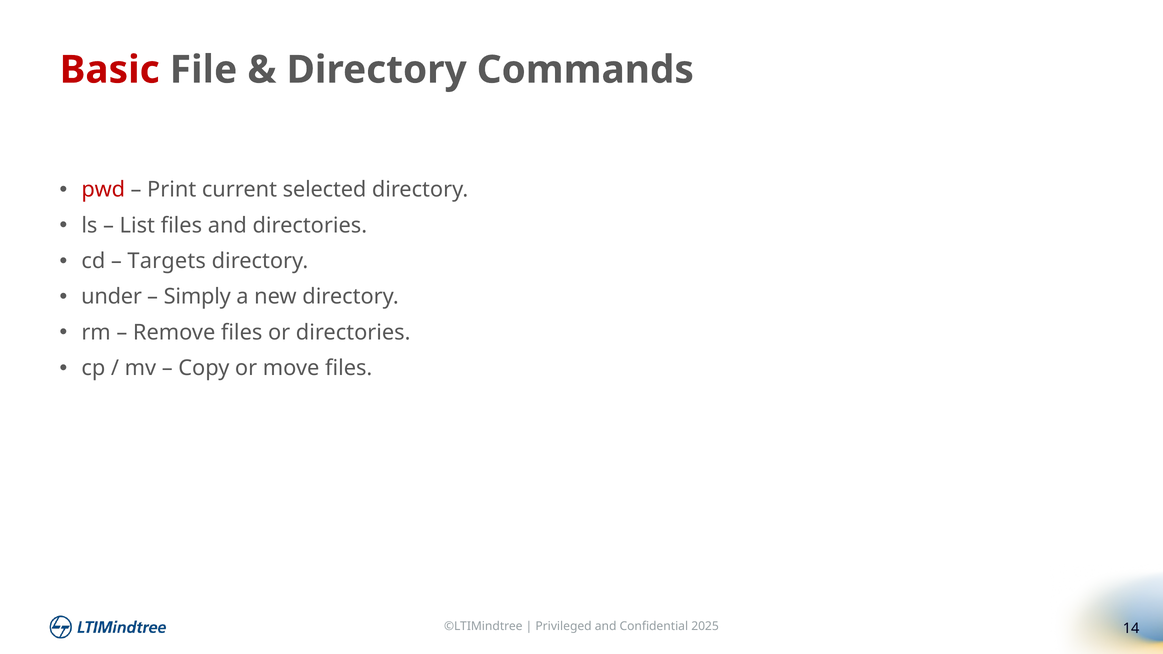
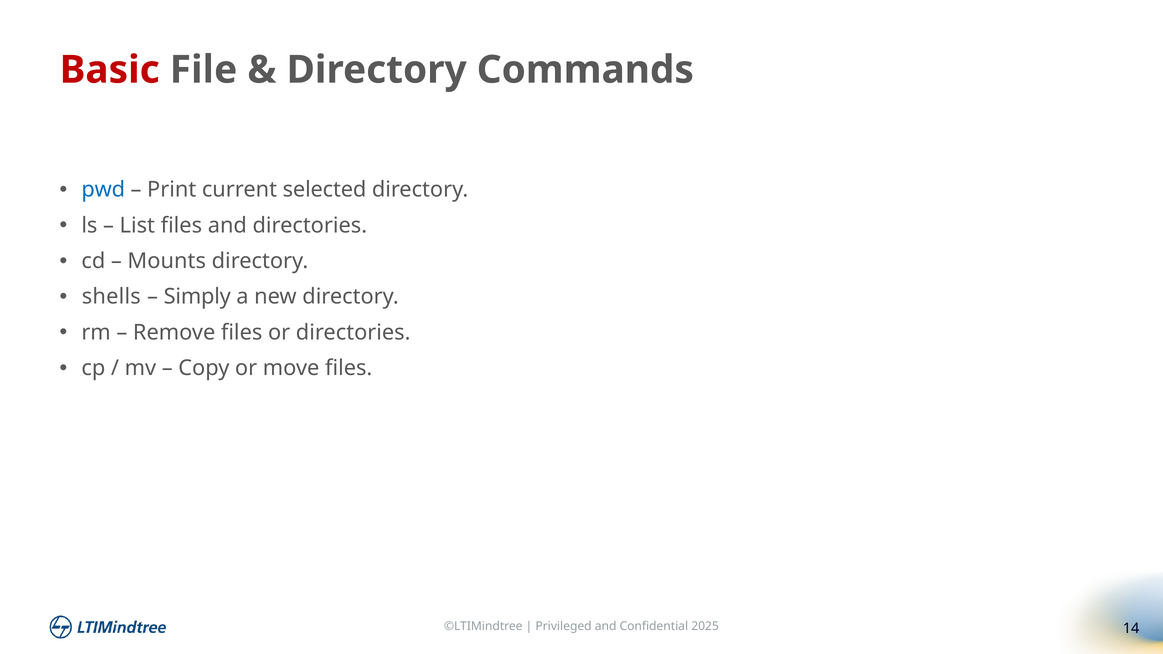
pwd colour: red -> blue
Targets: Targets -> Mounts
under: under -> shells
